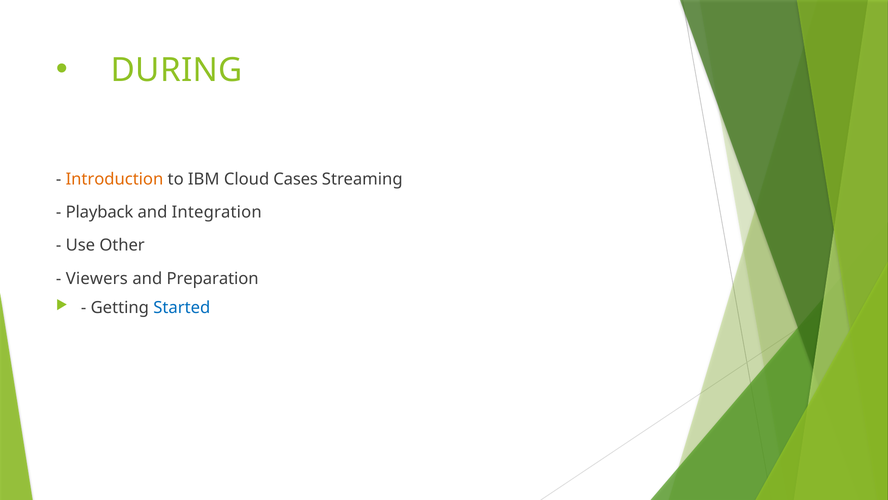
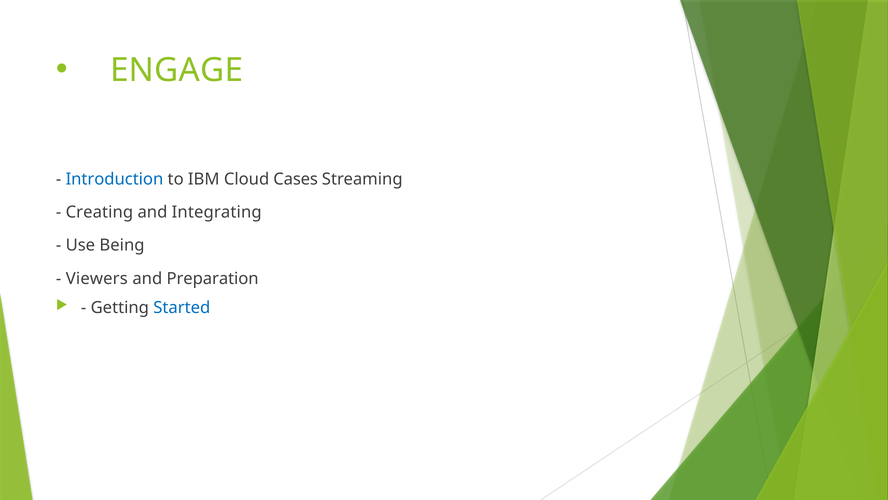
DURING: DURING -> ENGAGE
Introduction colour: orange -> blue
Playback: Playback -> Creating
Integration: Integration -> Integrating
Other: Other -> Being
